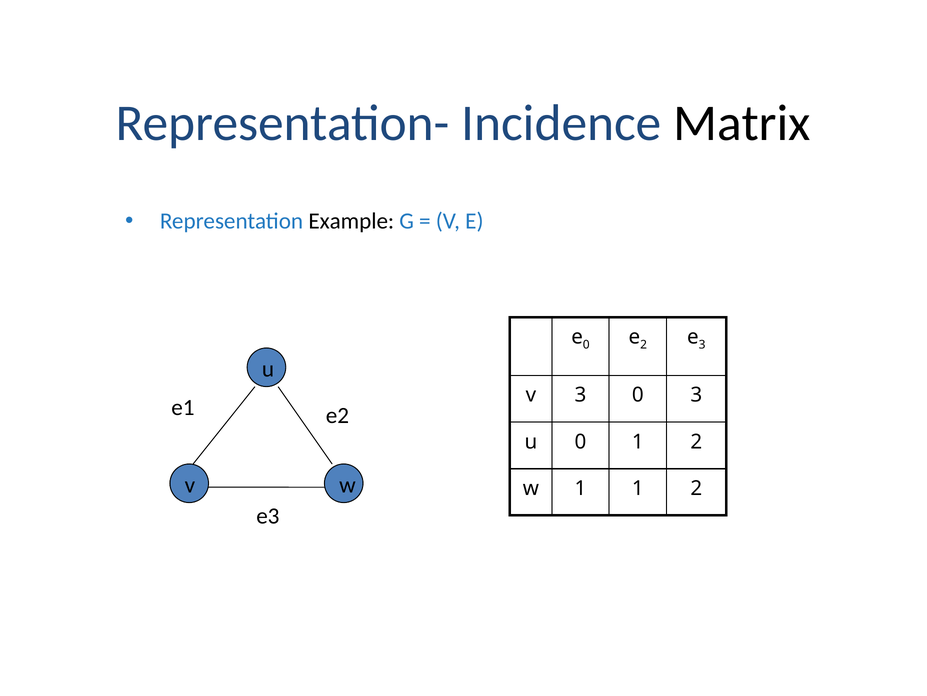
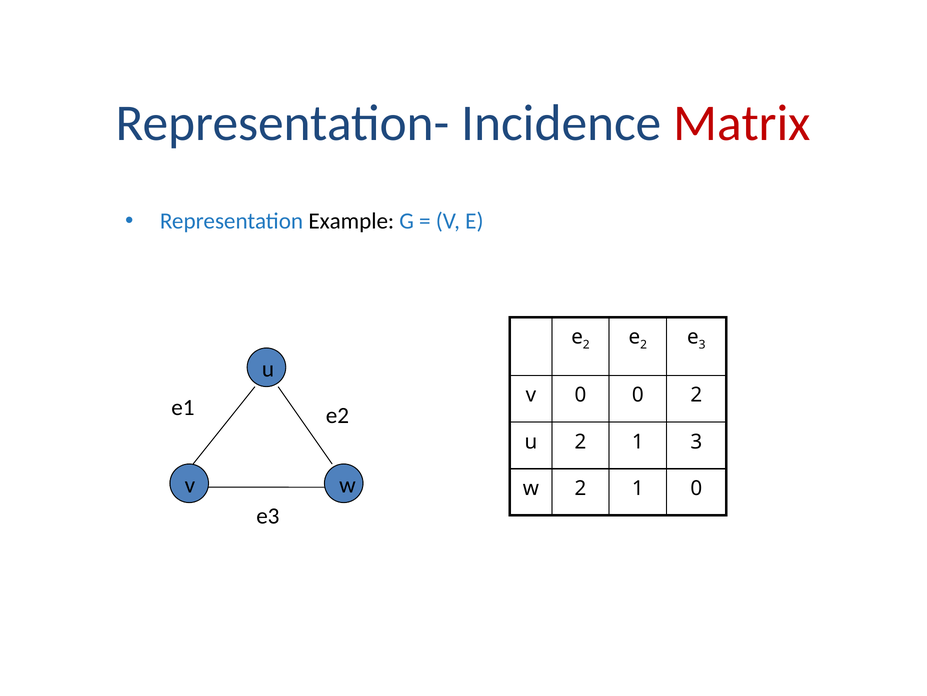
Matrix colour: black -> red
0 at (586, 344): 0 -> 2
v 3: 3 -> 0
0 3: 3 -> 2
u 0: 0 -> 2
2 at (696, 441): 2 -> 3
w 1: 1 -> 2
2 at (696, 488): 2 -> 0
